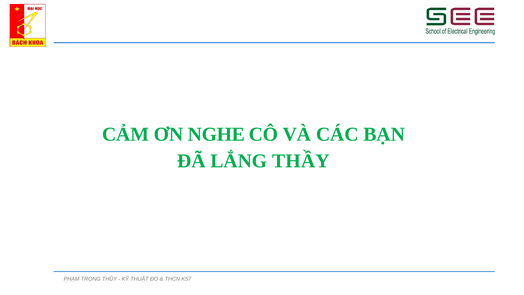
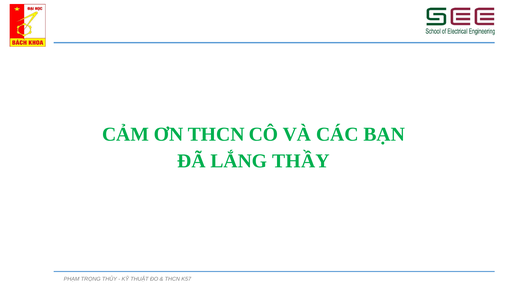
ƠN NGHE: NGHE -> THCN
